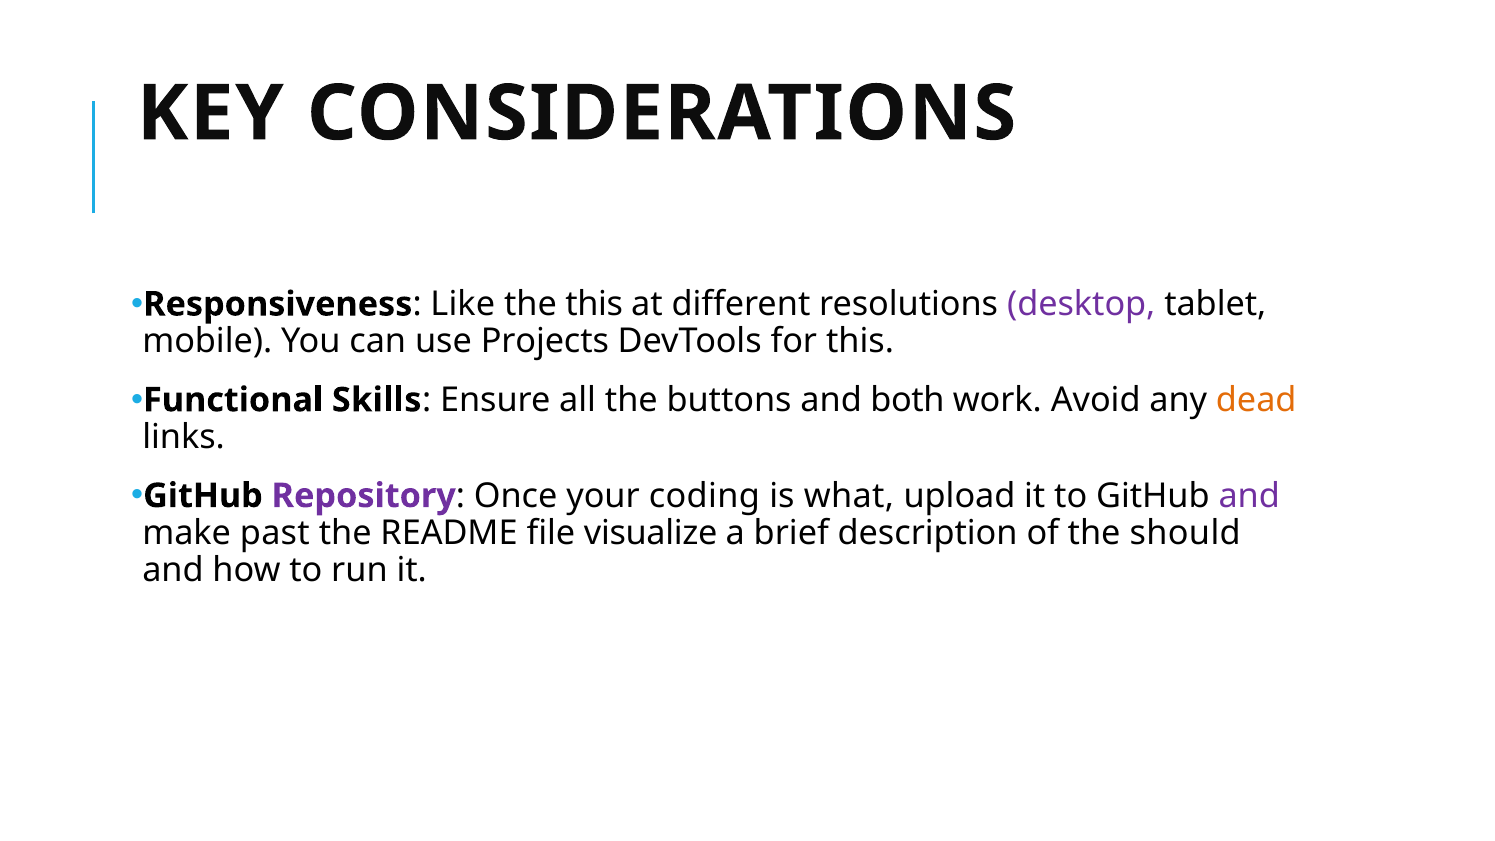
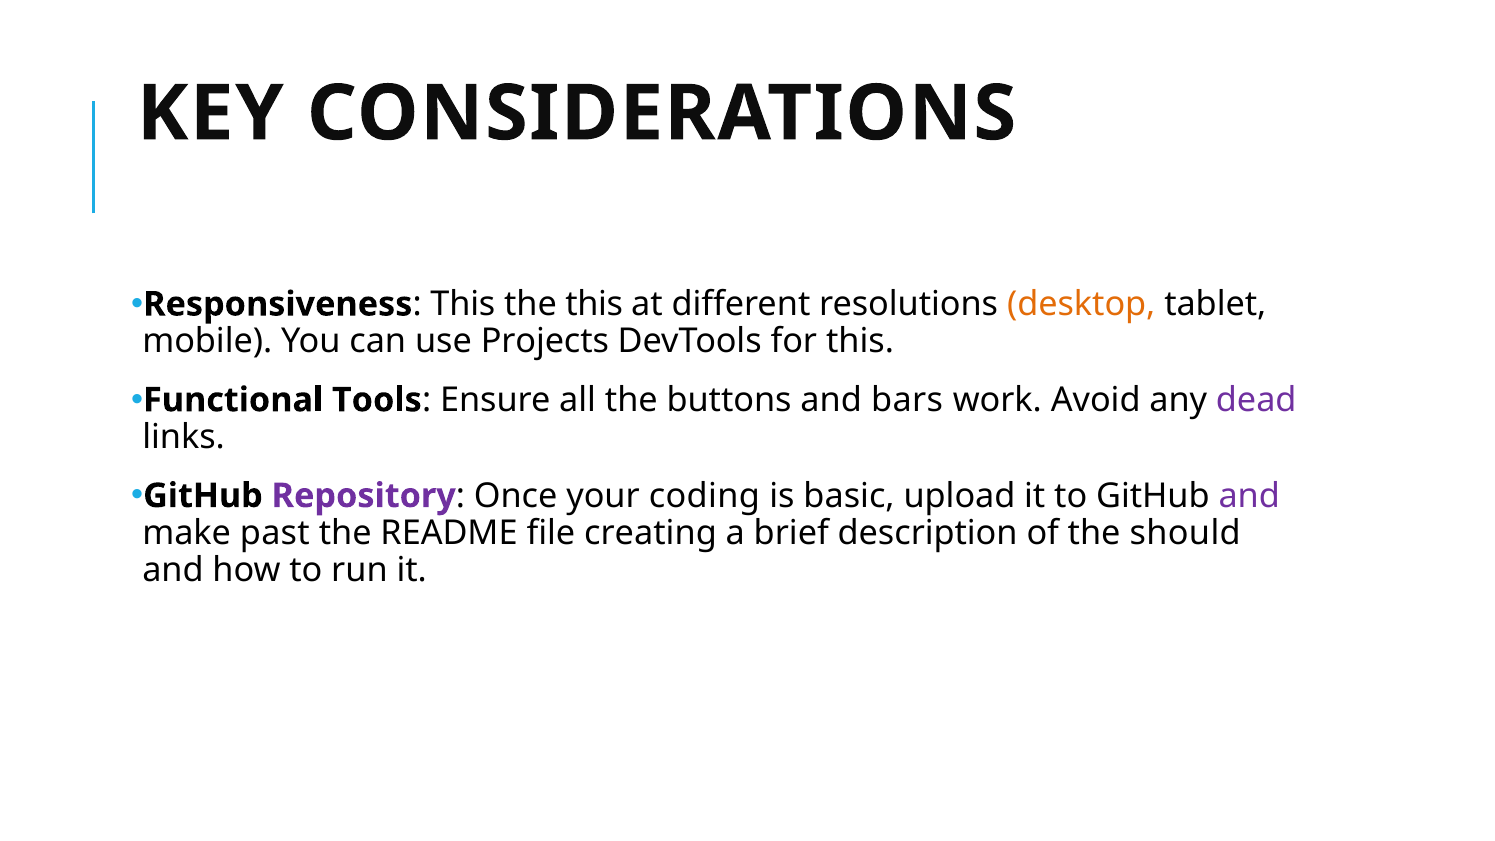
Like at (463, 304): Like -> This
desktop colour: purple -> orange
Skills: Skills -> Tools
both: both -> bars
dead colour: orange -> purple
what: what -> basic
visualize: visualize -> creating
